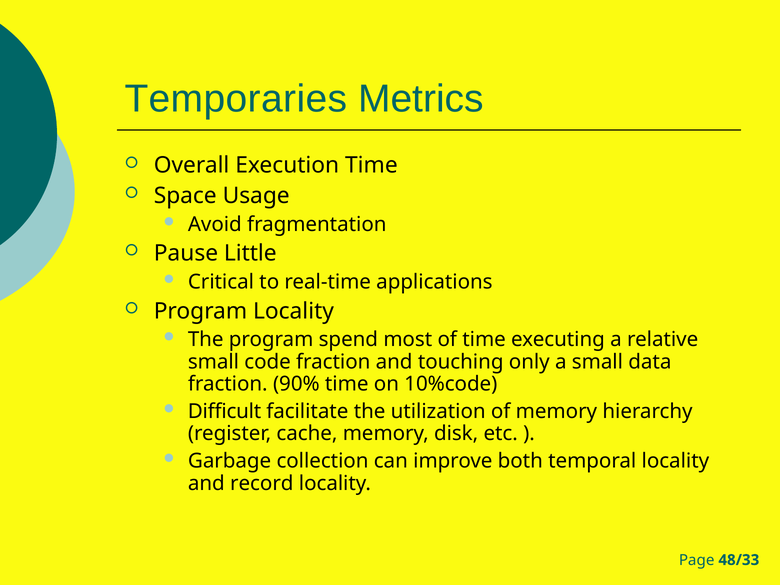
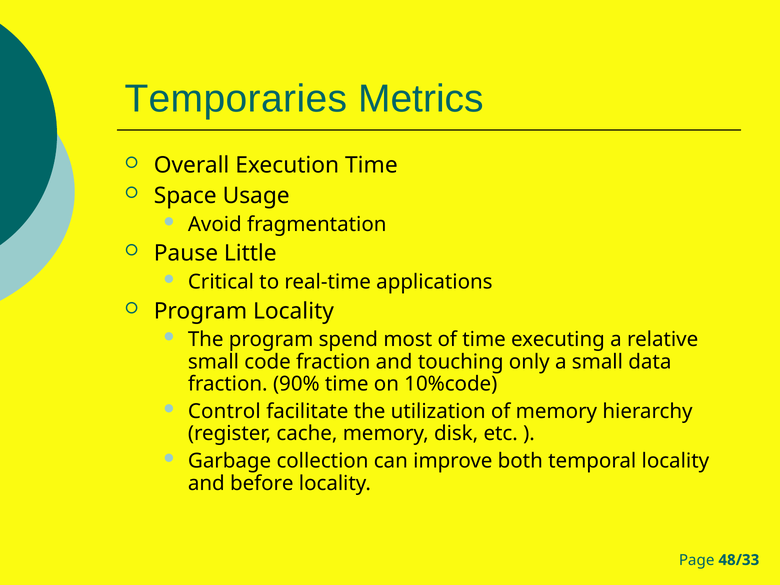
Difficult: Difficult -> Control
record: record -> before
